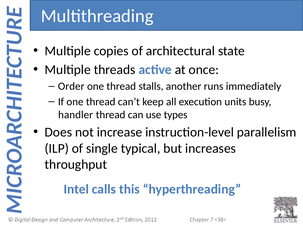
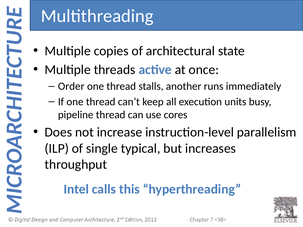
handler: handler -> pipeline
types: types -> cores
